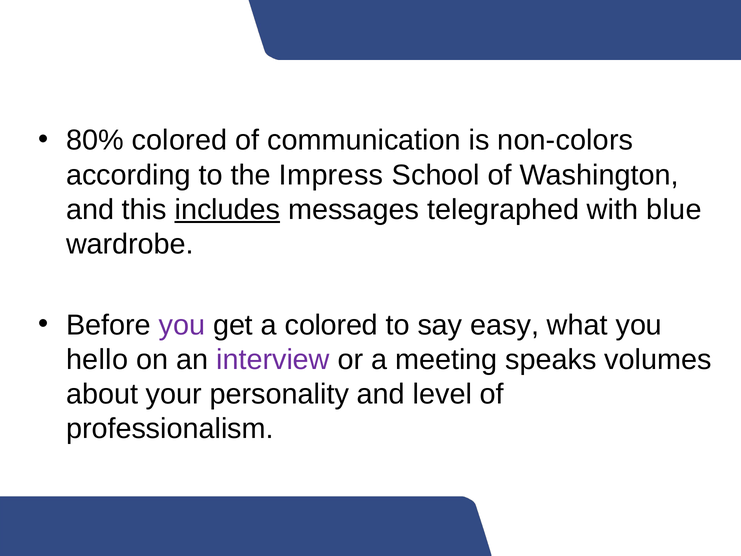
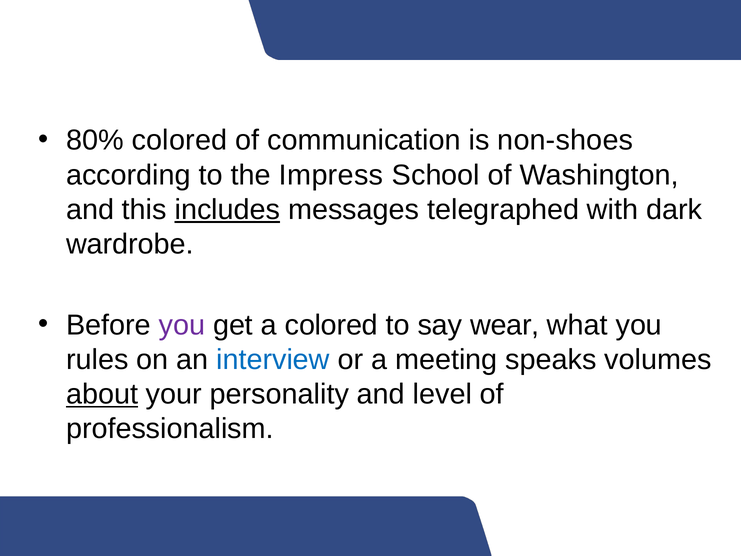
non-colors: non-colors -> non-shoes
blue: blue -> dark
easy: easy -> wear
hello: hello -> rules
interview colour: purple -> blue
about underline: none -> present
